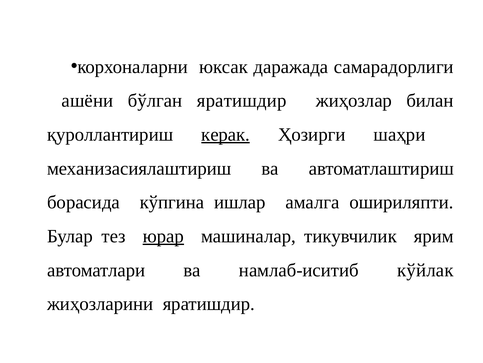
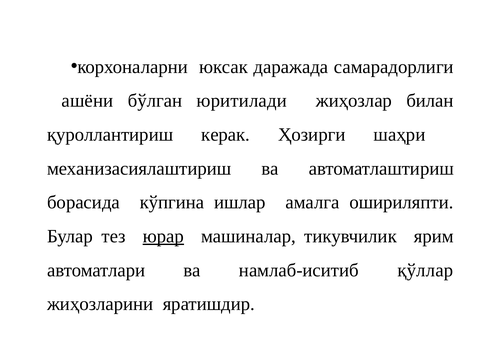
бўлган яратишдир: яратишдир -> юритилади
керак underline: present -> none
кўйлак: кўйлак -> қўллар
